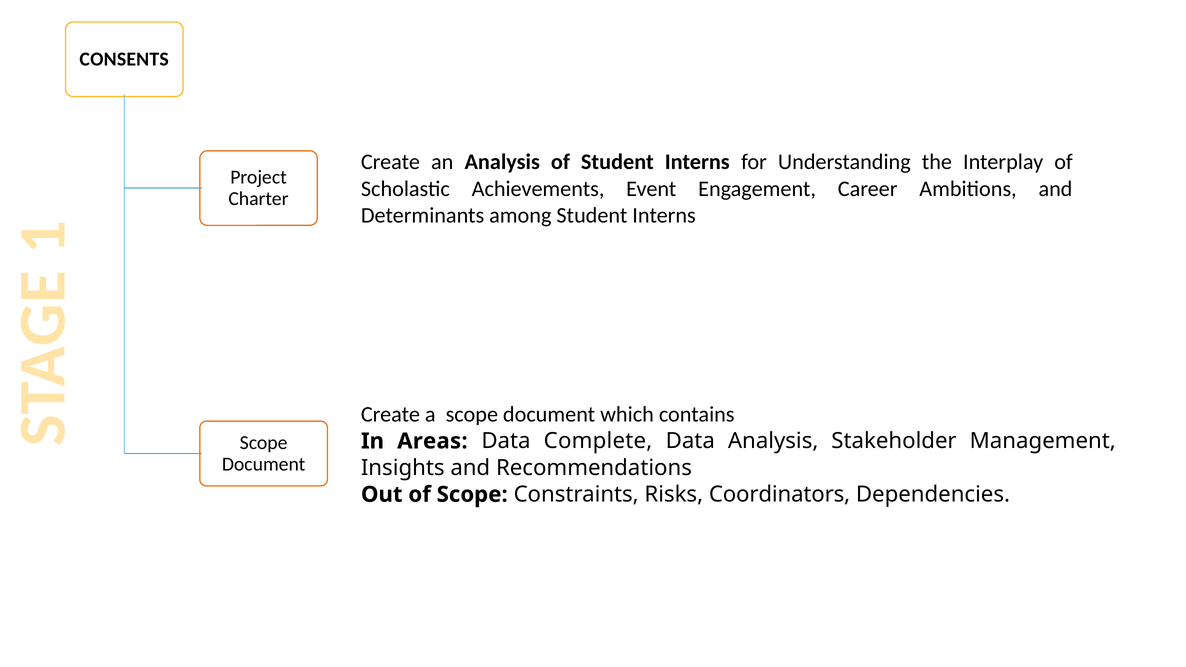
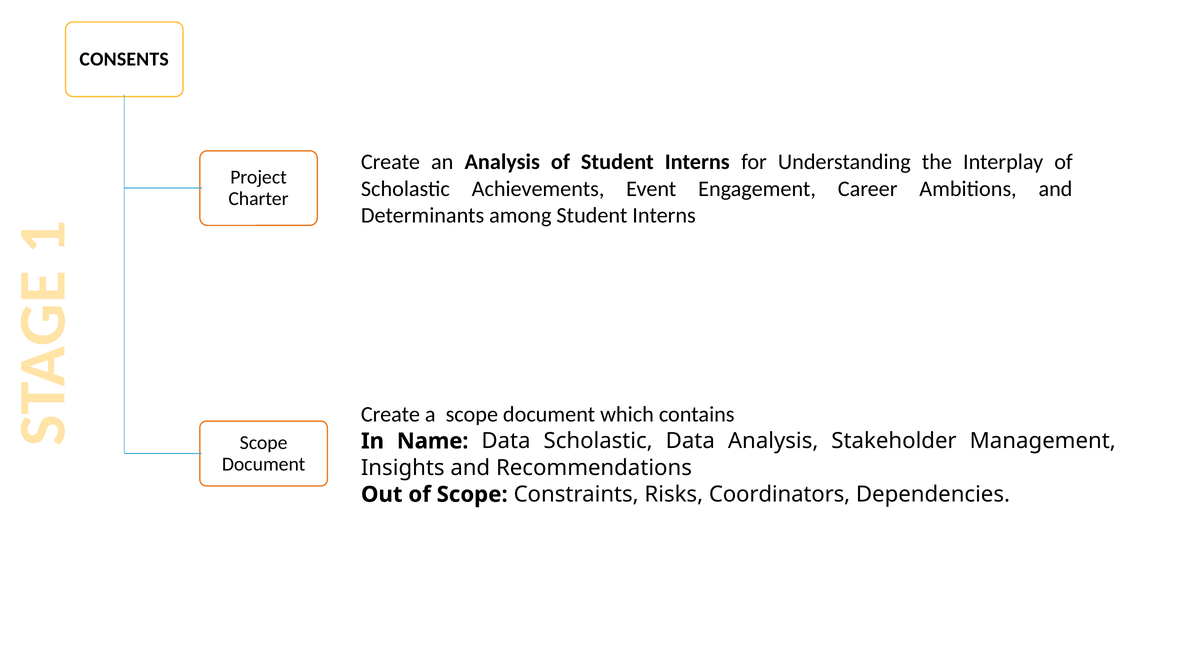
Areas: Areas -> Name
Data Complete: Complete -> Scholastic
